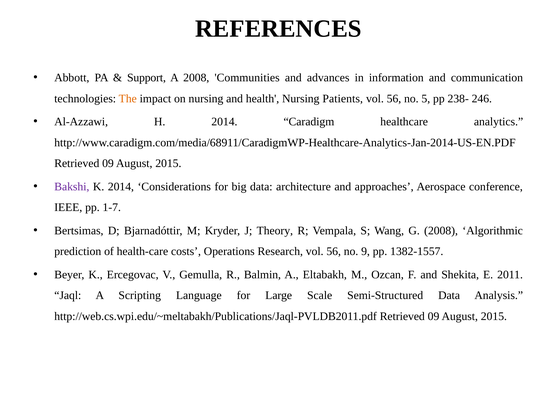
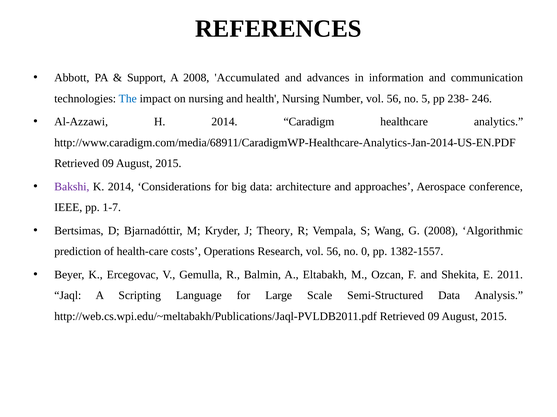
Communities: Communities -> Accumulated
The colour: orange -> blue
Patients: Patients -> Number
9: 9 -> 0
